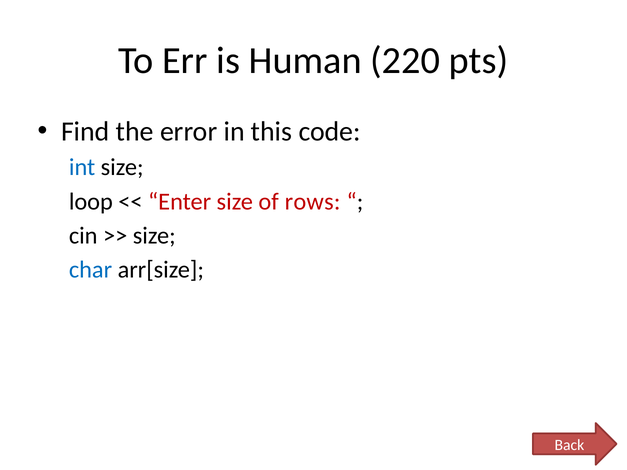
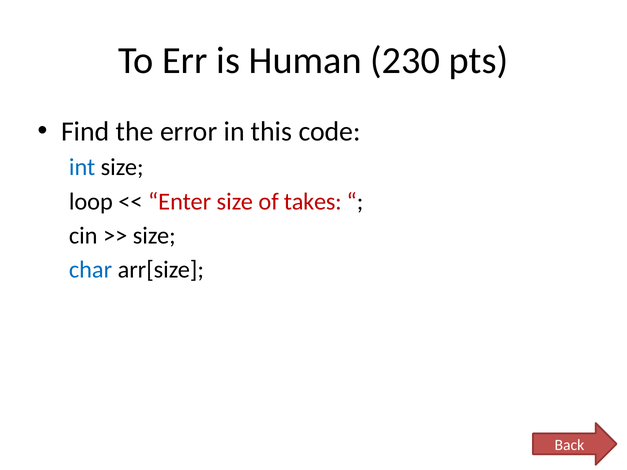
220: 220 -> 230
rows: rows -> takes
